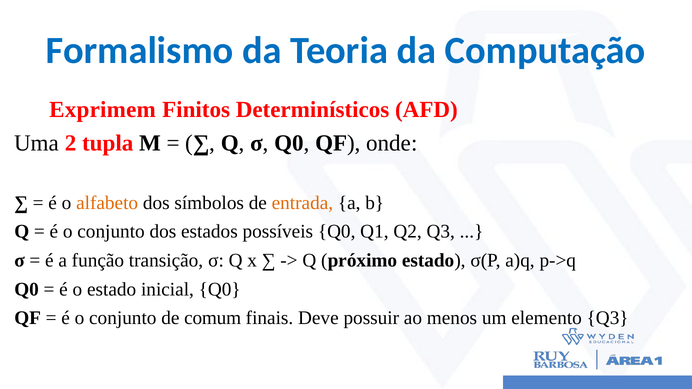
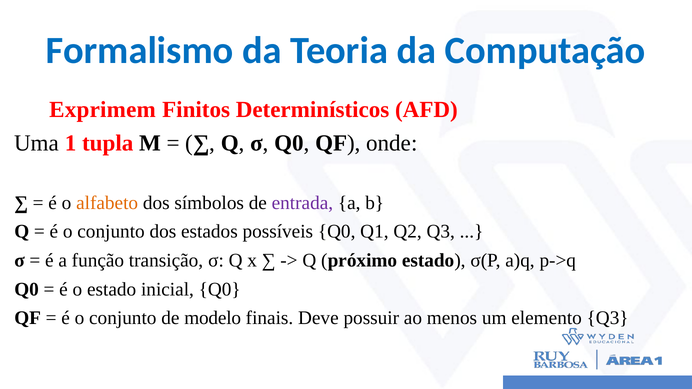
2: 2 -> 1
entrada colour: orange -> purple
comum: comum -> modelo
